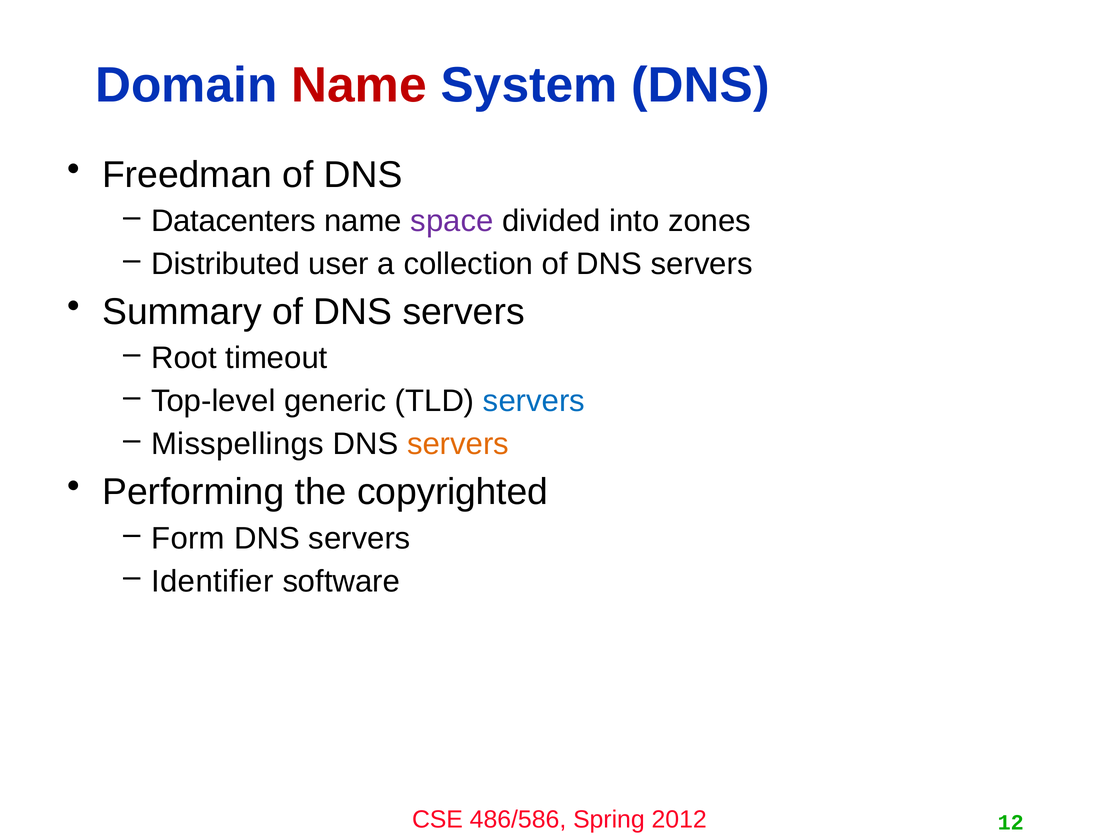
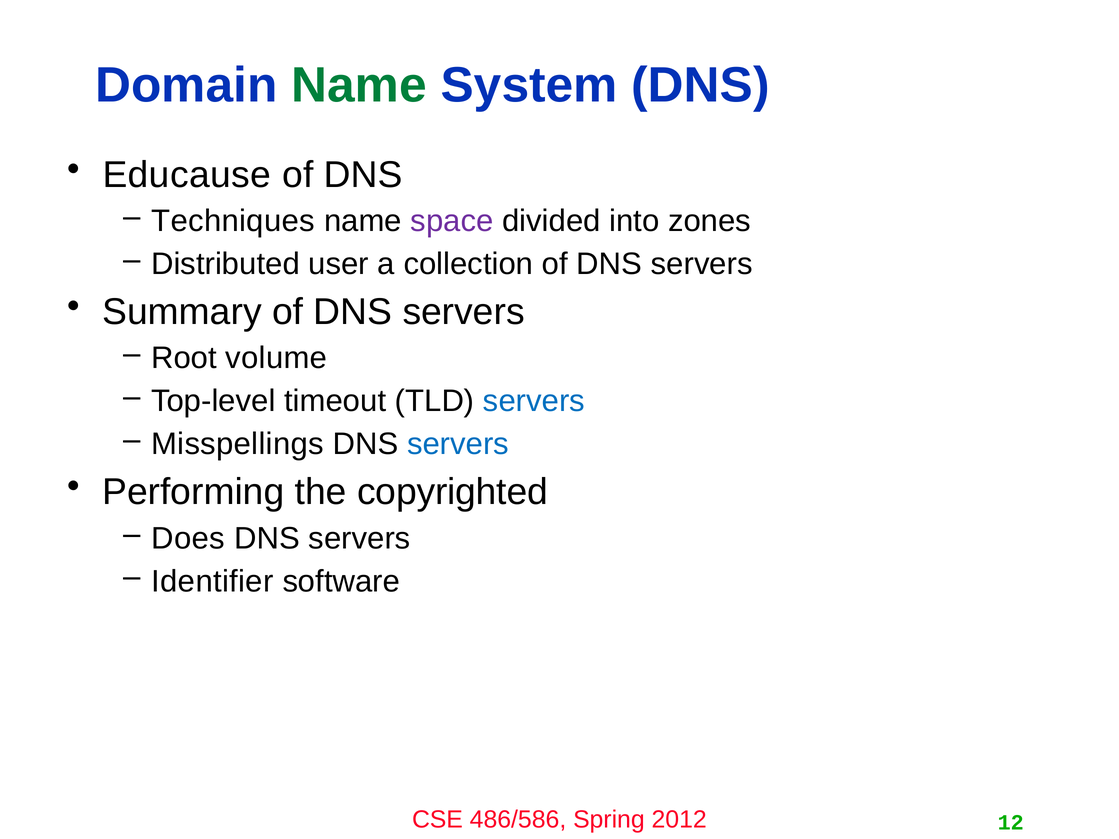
Name at (359, 85) colour: red -> green
Freedman: Freedman -> Educause
Datacenters: Datacenters -> Techniques
timeout: timeout -> volume
generic: generic -> timeout
servers at (458, 444) colour: orange -> blue
Form: Form -> Does
